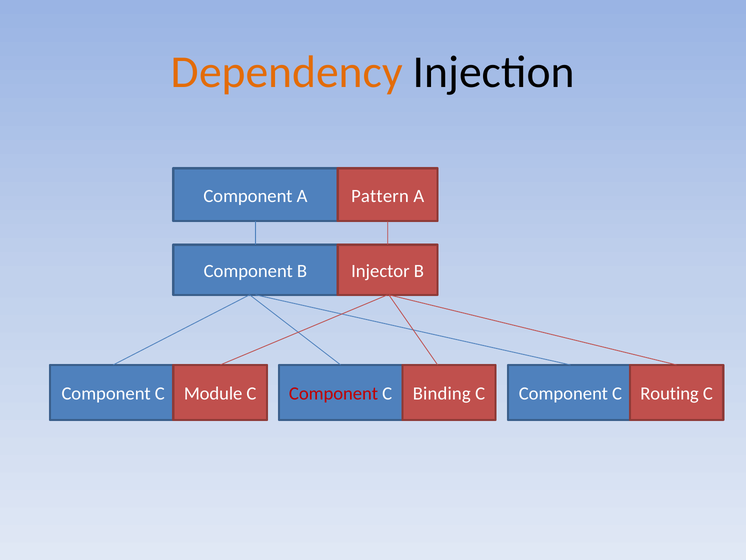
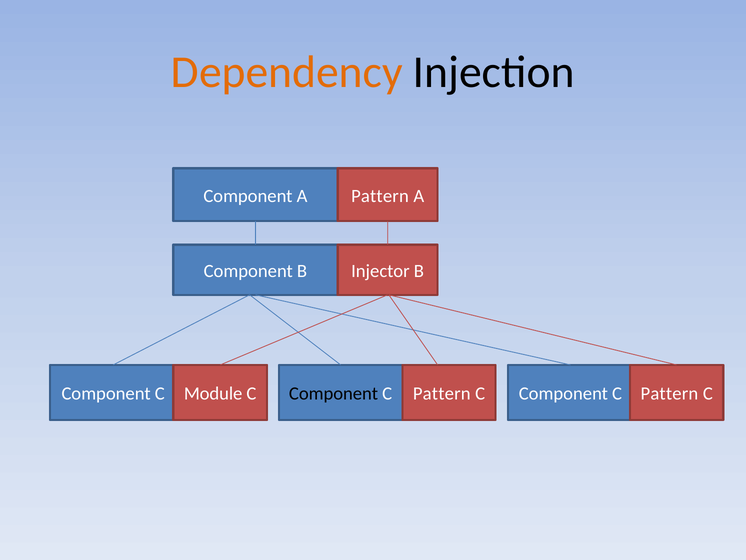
Component at (334, 393) colour: red -> black
Binding at (442, 393): Binding -> Pattern
Routing at (670, 393): Routing -> Pattern
